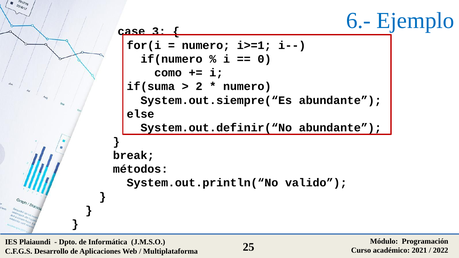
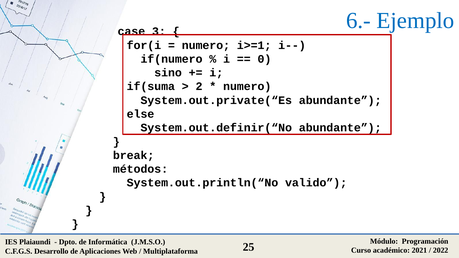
como: como -> sino
System.out.siempre(“Es: System.out.siempre(“Es -> System.out.private(“Es
